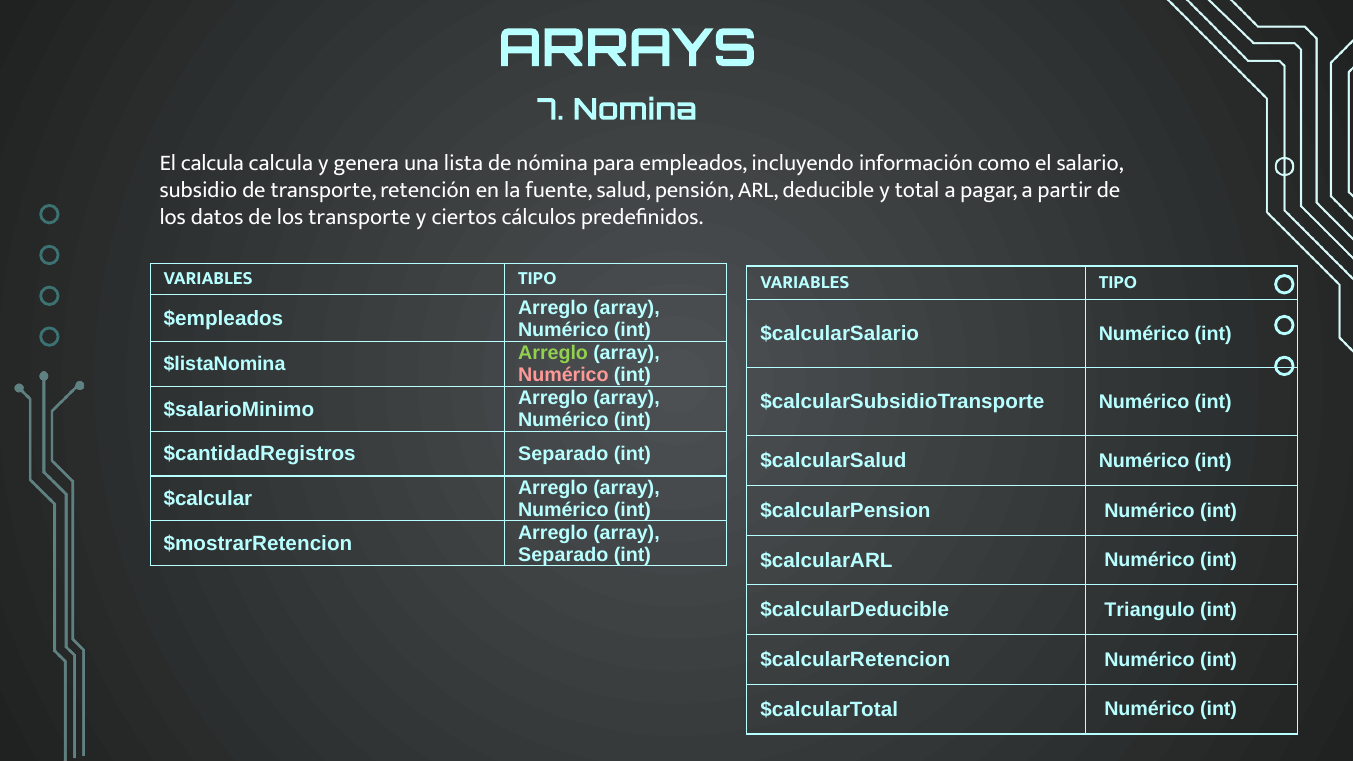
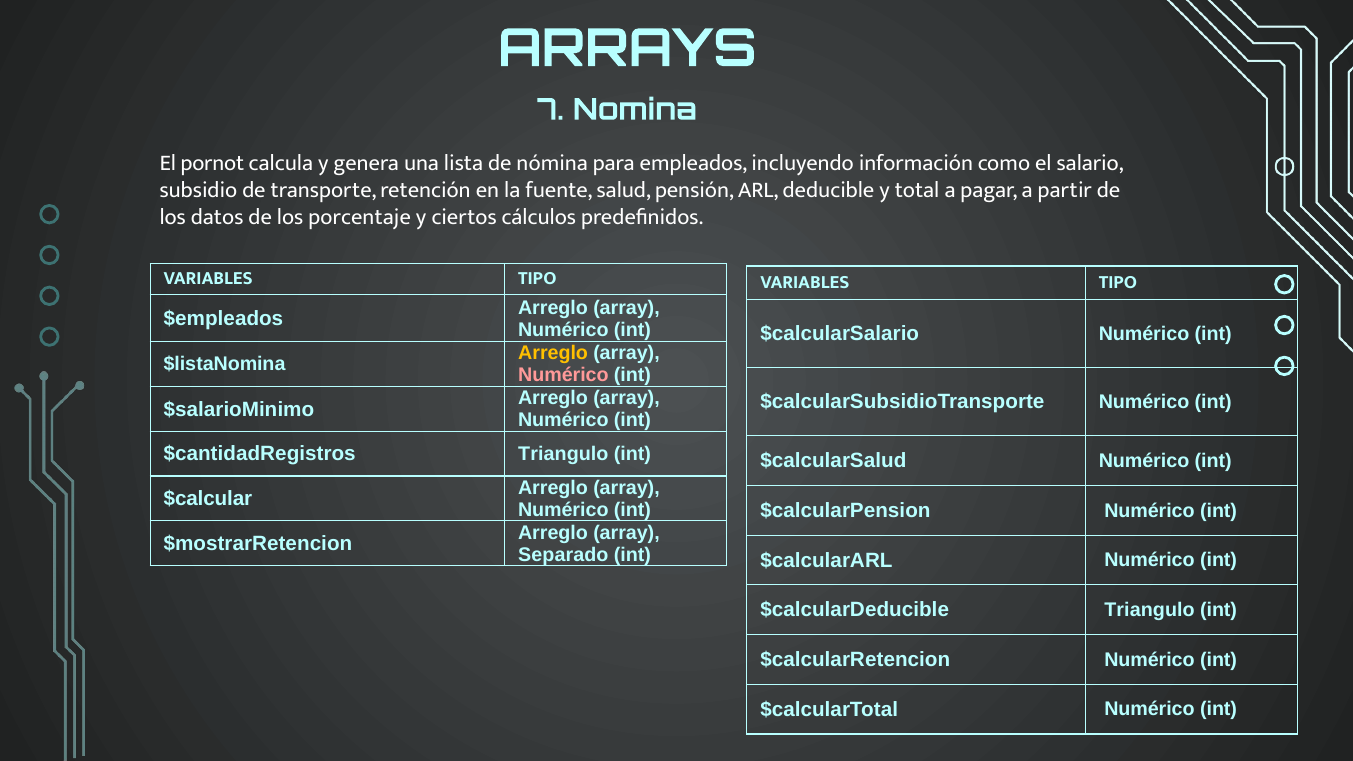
El calcula: calcula -> pornot
los transporte: transporte -> porcentaje
Arreglo at (553, 353) colour: light green -> yellow
$cantidadRegistros Separado: Separado -> Triangulo
